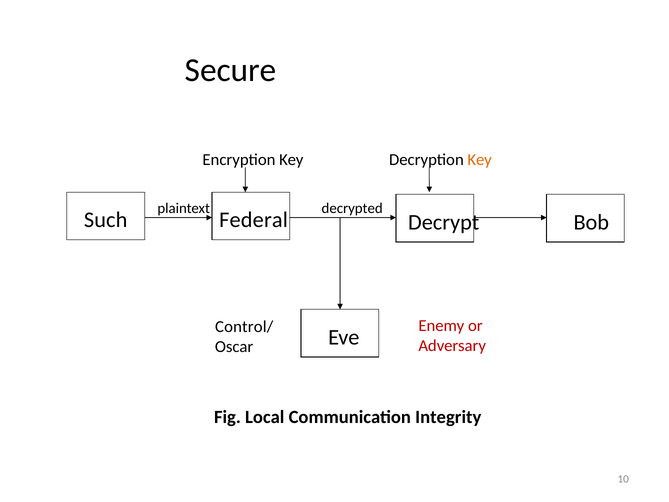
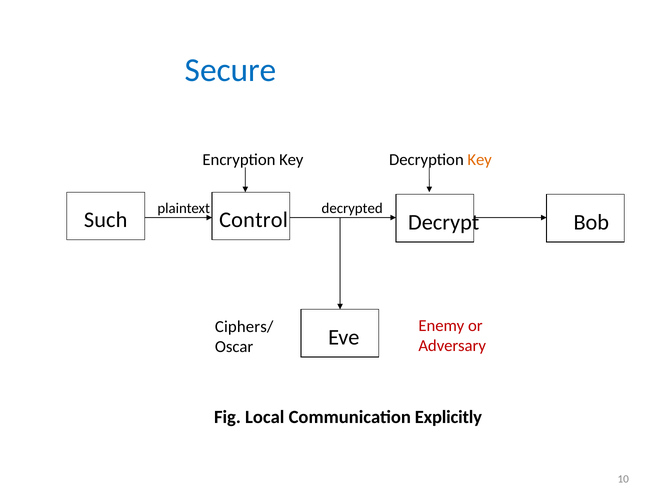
Secure colour: black -> blue
Federal: Federal -> Control
Control/: Control/ -> Ciphers/
Integrity: Integrity -> Explicitly
